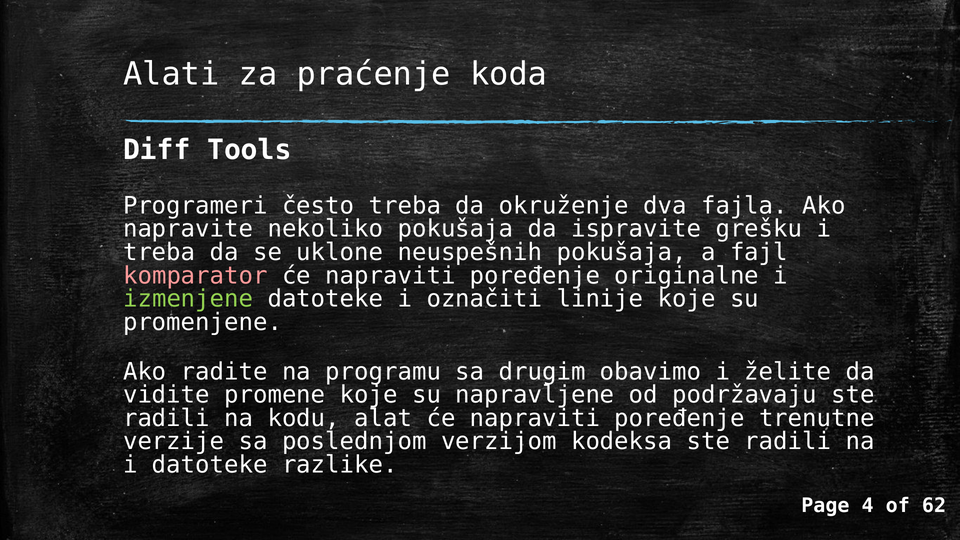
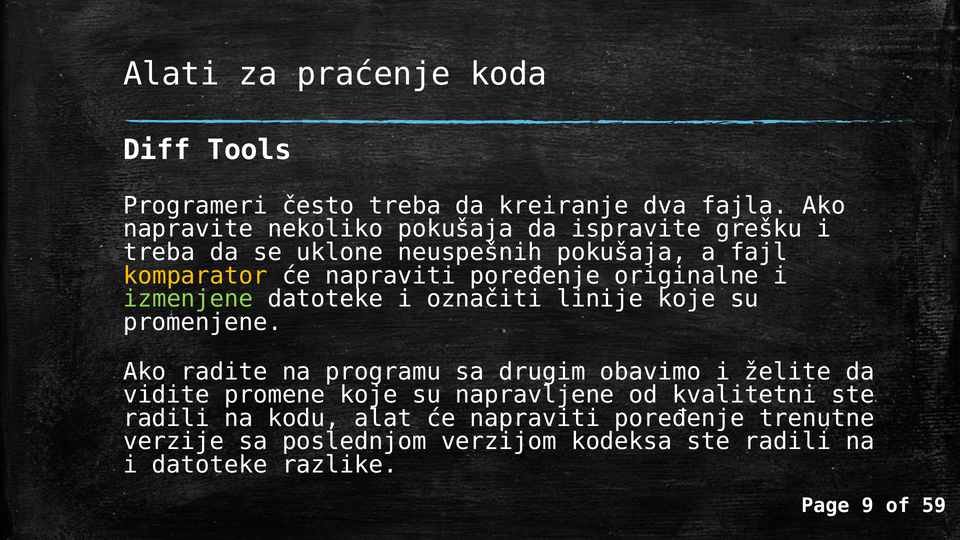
okruženje: okruženje -> kreiranje
komparator colour: pink -> yellow
podržavaju: podržavaju -> kvalitetni
4: 4 -> 9
62: 62 -> 59
